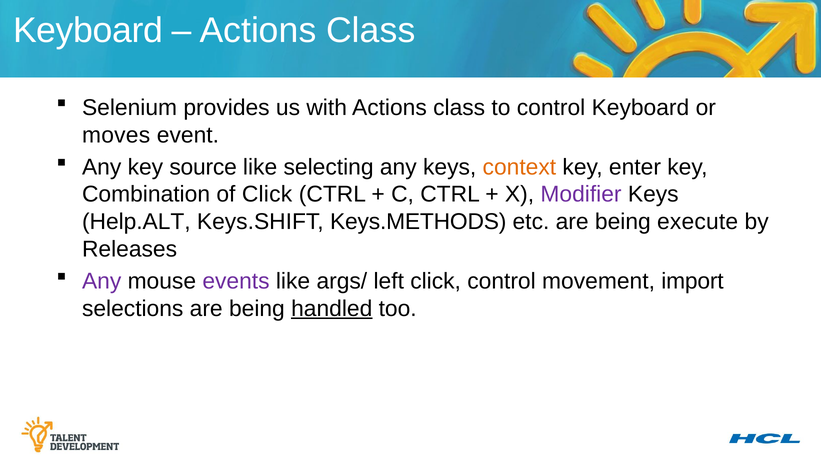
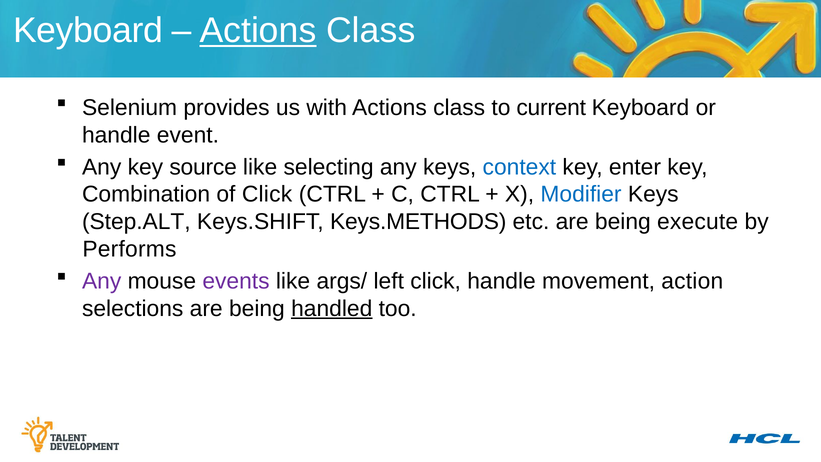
Actions at (258, 31) underline: none -> present
to control: control -> current
moves at (116, 135): moves -> handle
context colour: orange -> blue
Modifier colour: purple -> blue
Help.ALT: Help.ALT -> Step.ALT
Releases: Releases -> Performs
click control: control -> handle
import: import -> action
